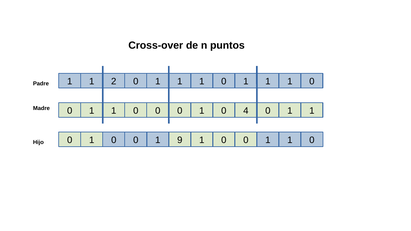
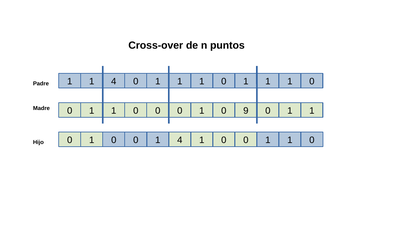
1 1 2: 2 -> 4
4: 4 -> 9
0 1 9: 9 -> 4
